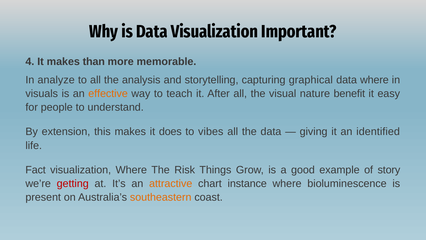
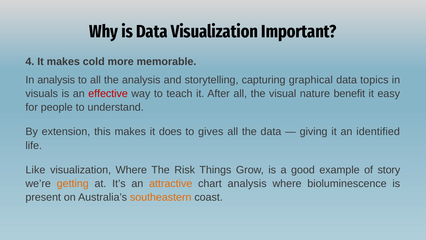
than: than -> cold
In analyze: analyze -> analysis
data where: where -> topics
effective colour: orange -> red
vibes: vibes -> gives
Fact: Fact -> Like
getting colour: red -> orange
chart instance: instance -> analysis
